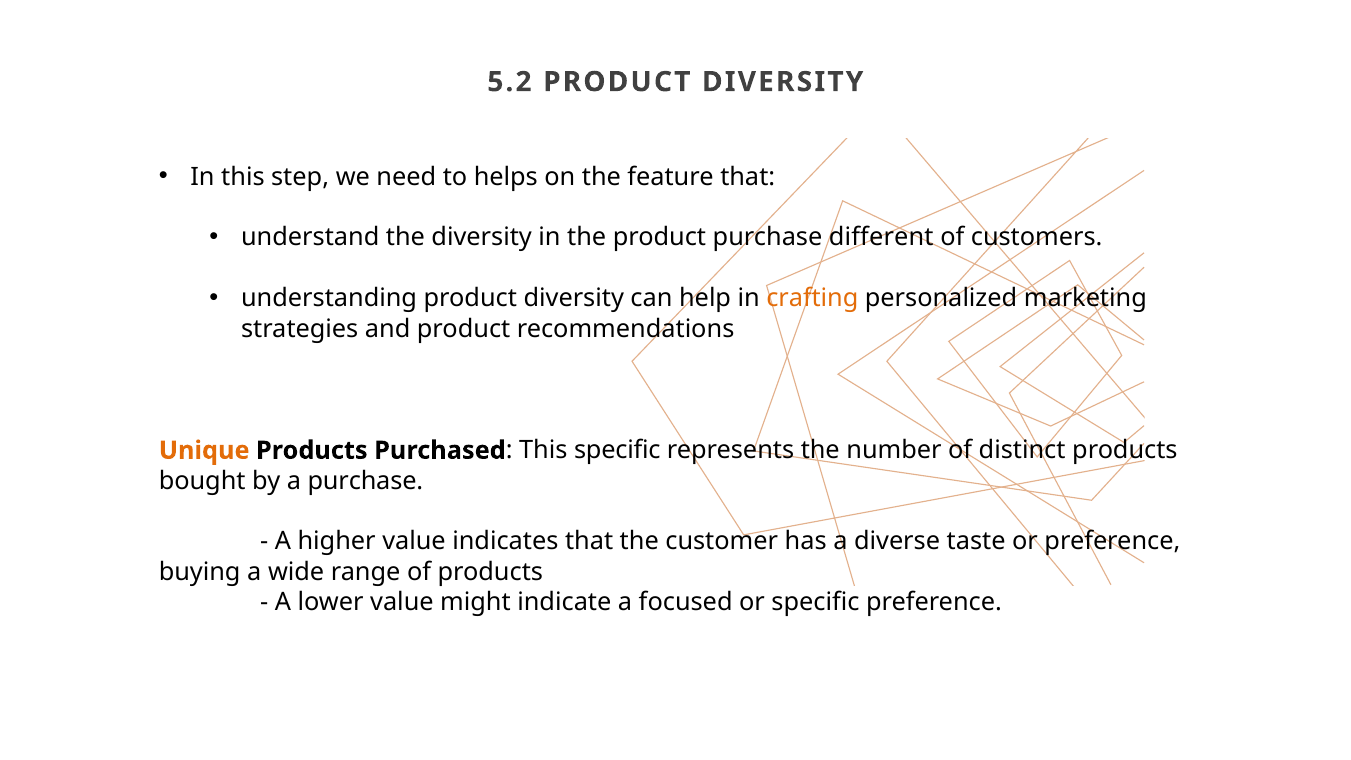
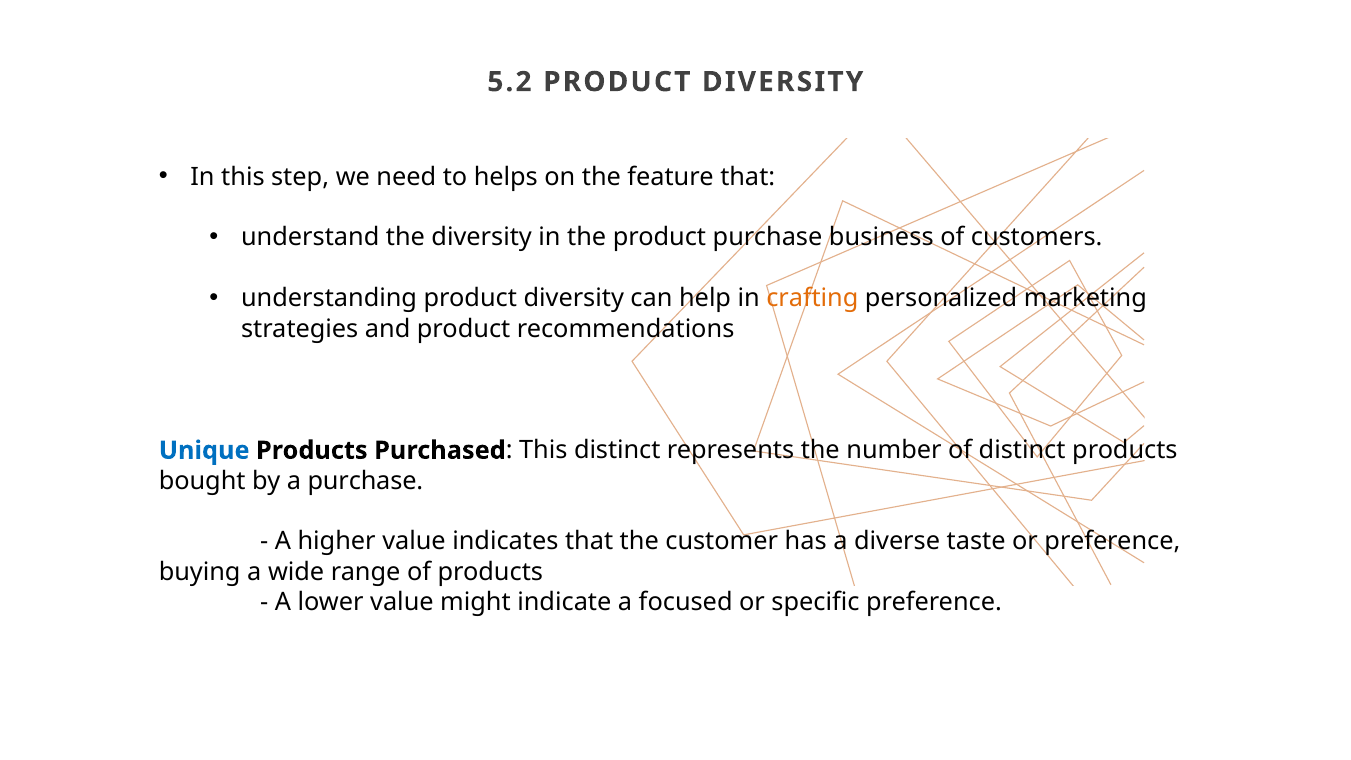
different: different -> business
Unique colour: orange -> blue
This specific: specific -> distinct
